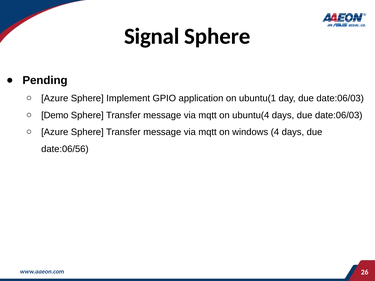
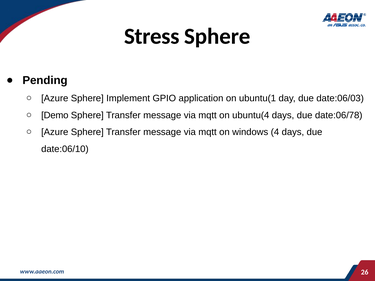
Signal: Signal -> Stress
days due date:06/03: date:06/03 -> date:06/78
date:06/56: date:06/56 -> date:06/10
